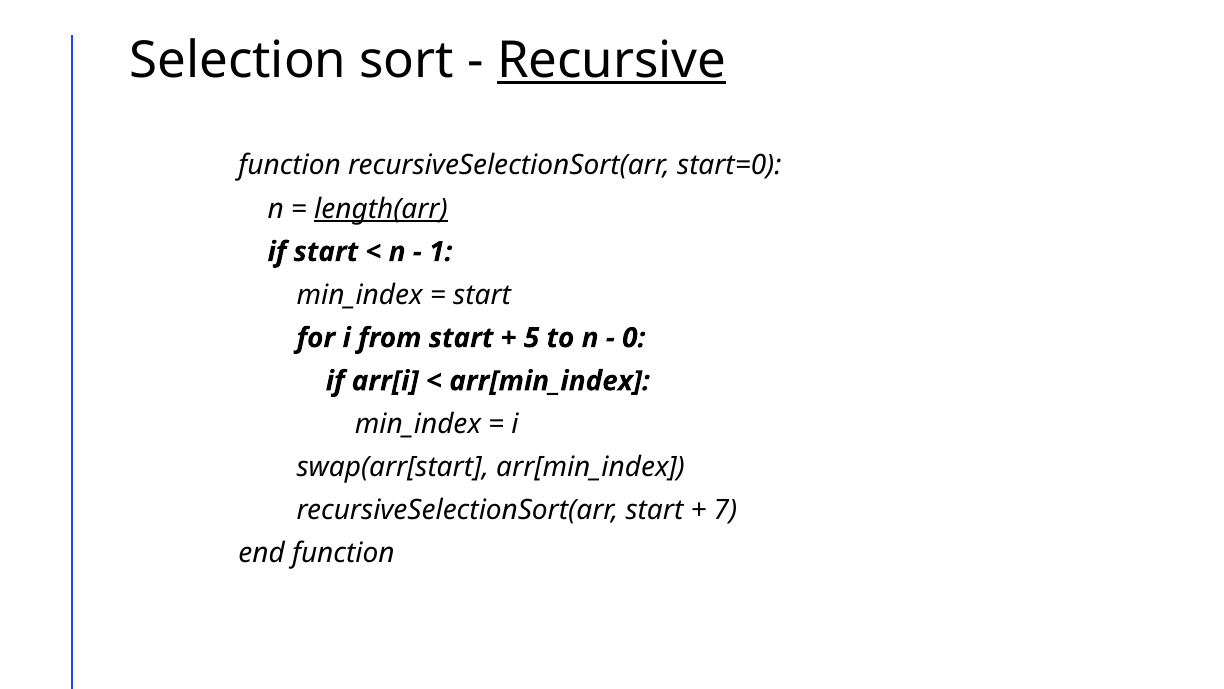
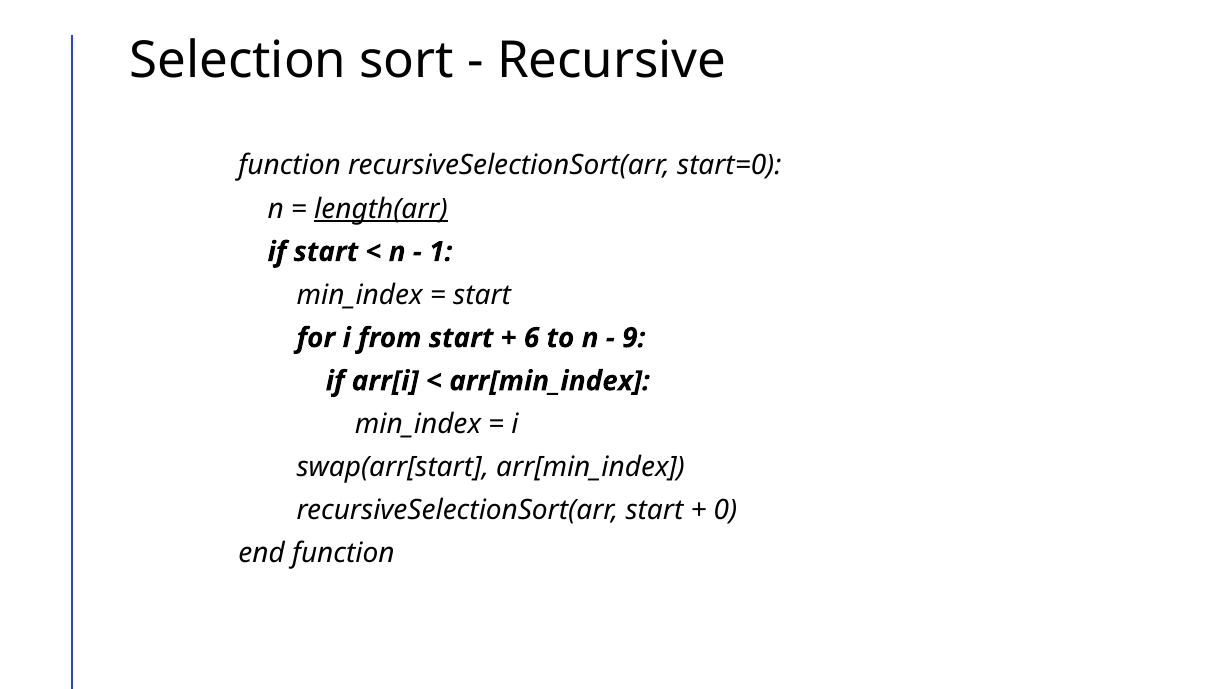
Recursive underline: present -> none
5: 5 -> 6
0: 0 -> 9
7: 7 -> 0
